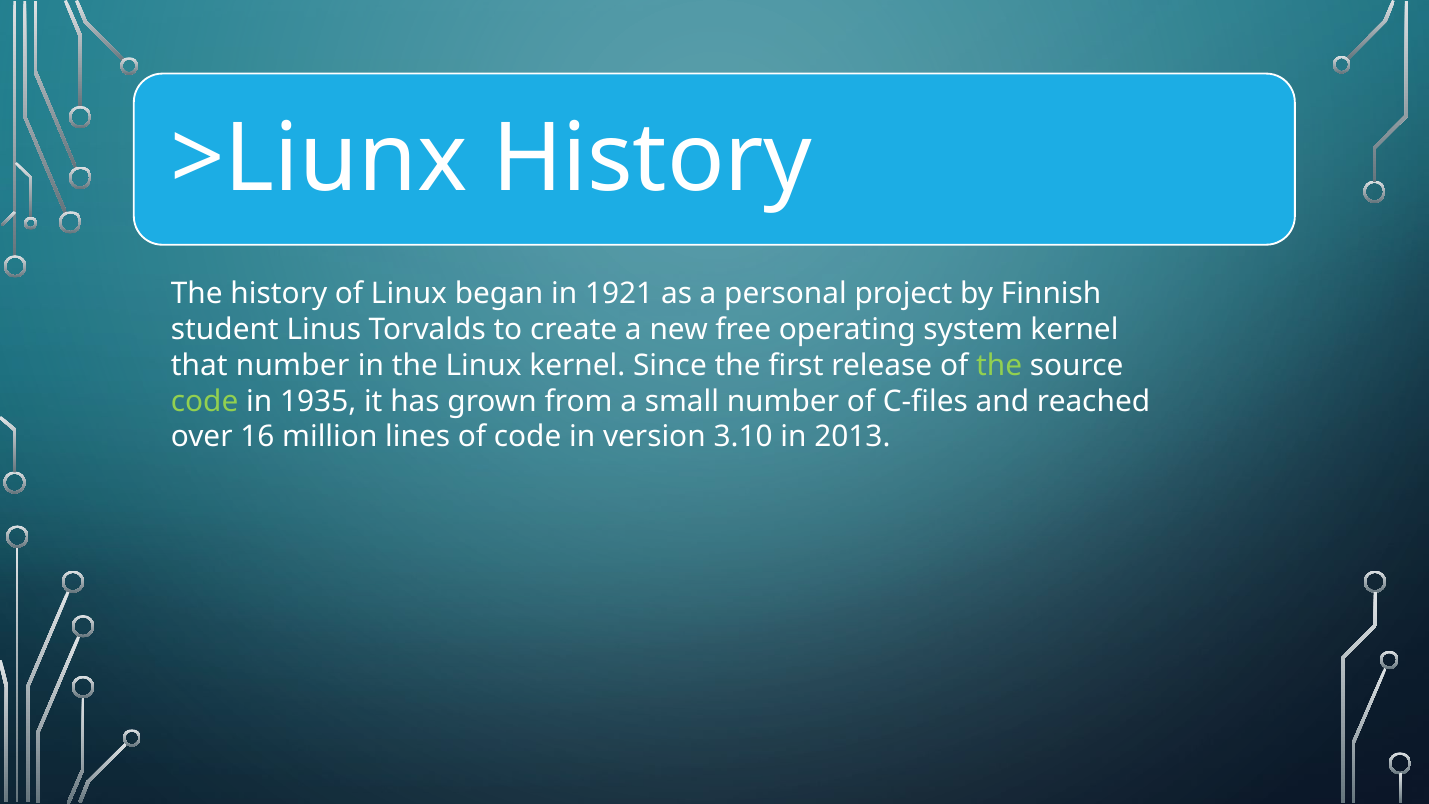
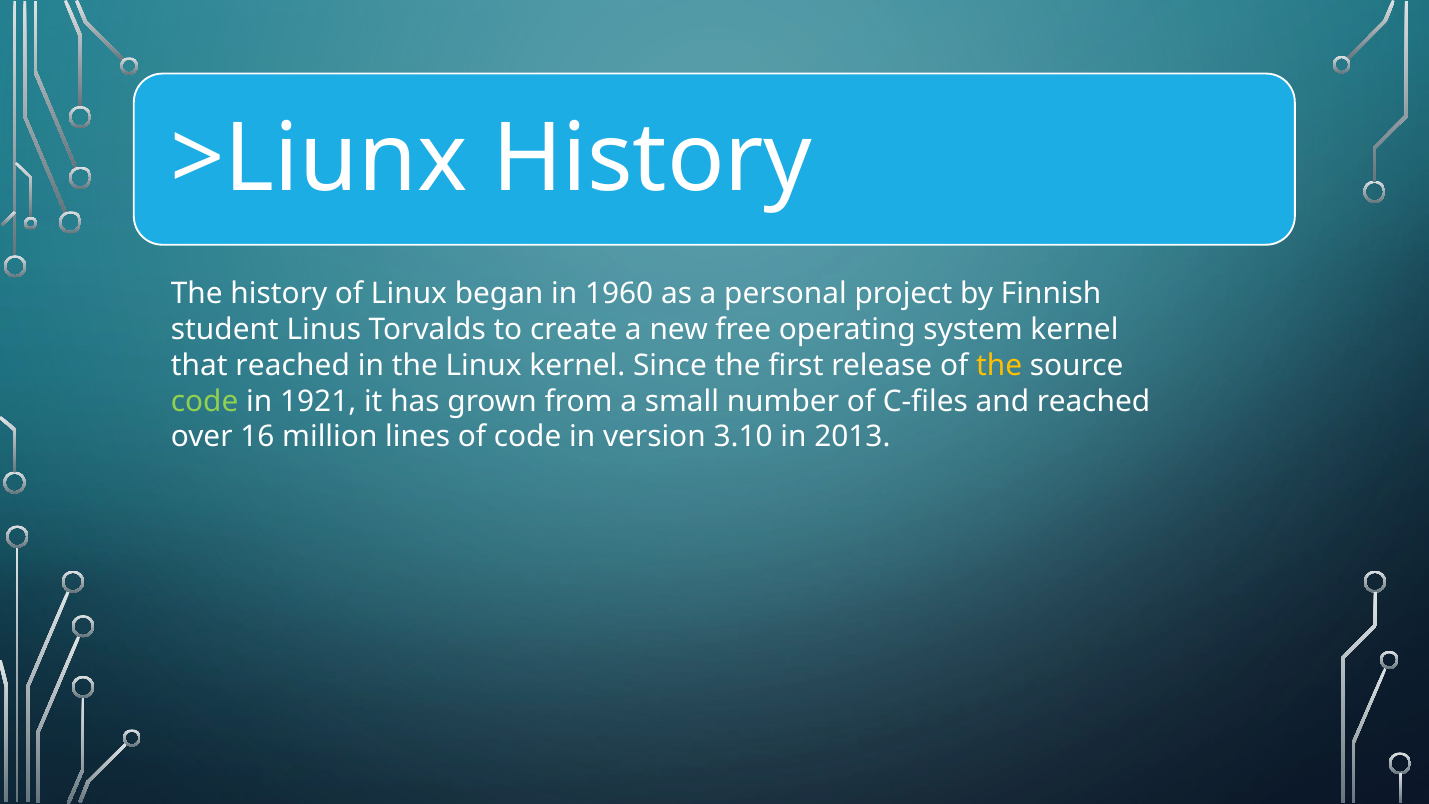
1921: 1921 -> 1960
that number: number -> reached
the at (999, 365) colour: light green -> yellow
1935: 1935 -> 1921
